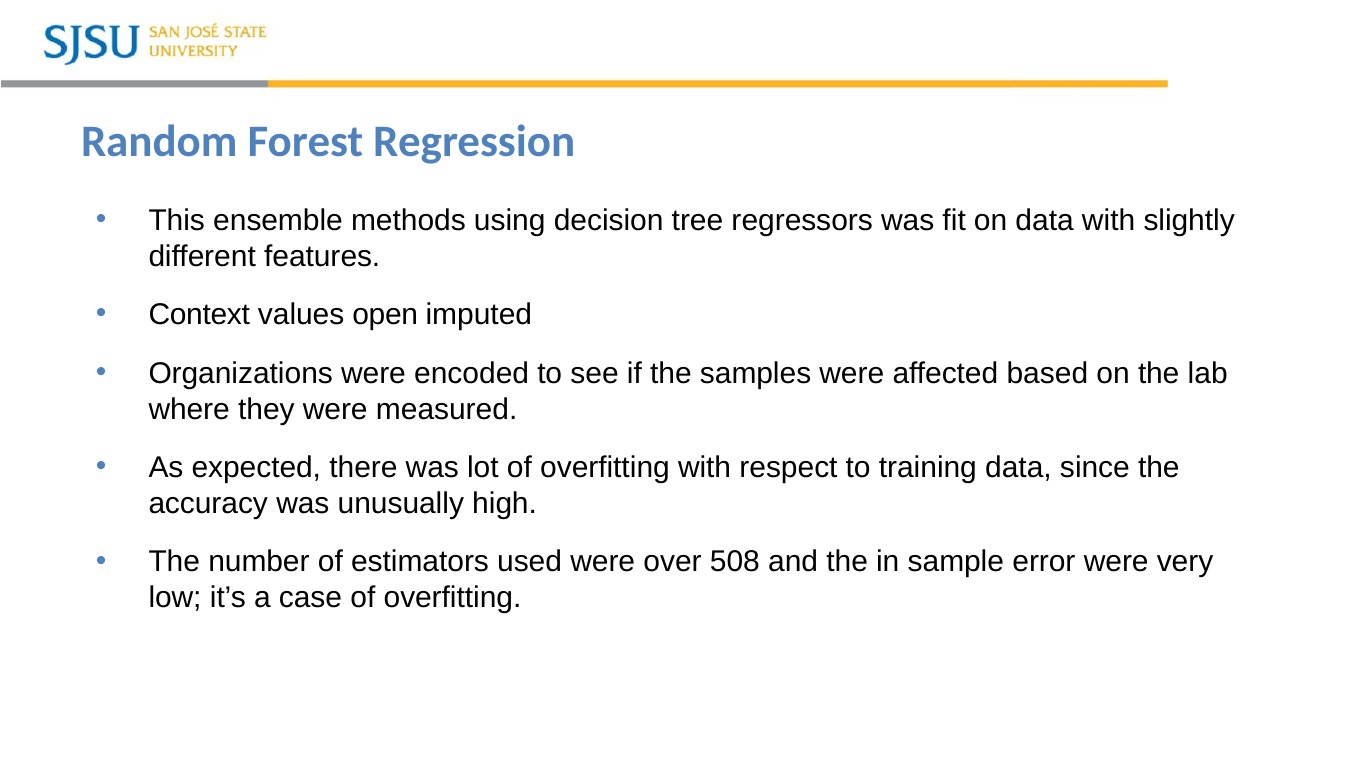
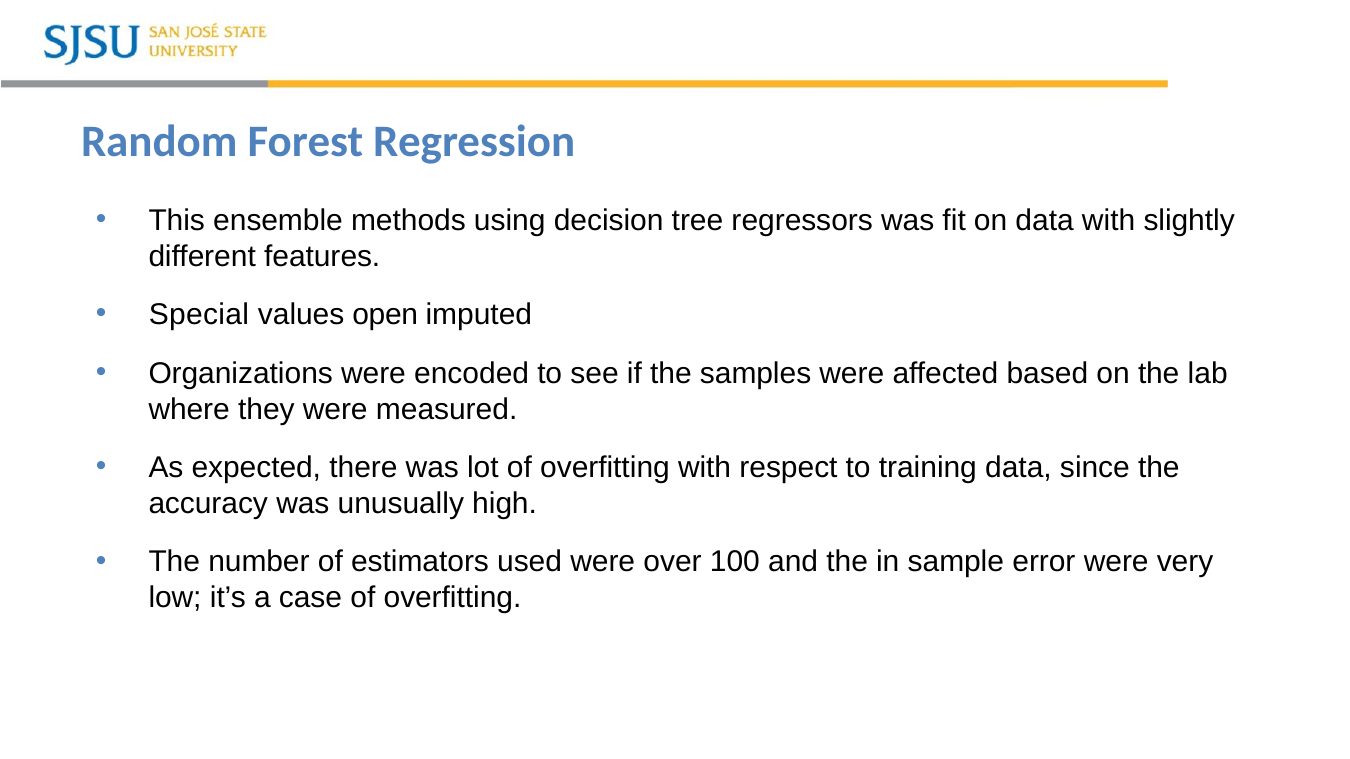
Context: Context -> Special
508: 508 -> 100
